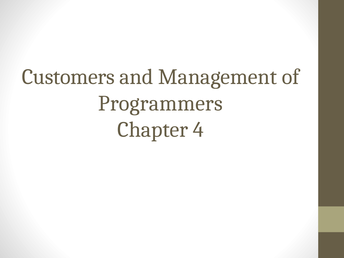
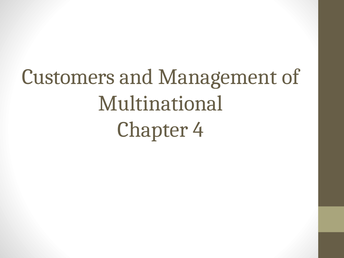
Programmers: Programmers -> Multinational
